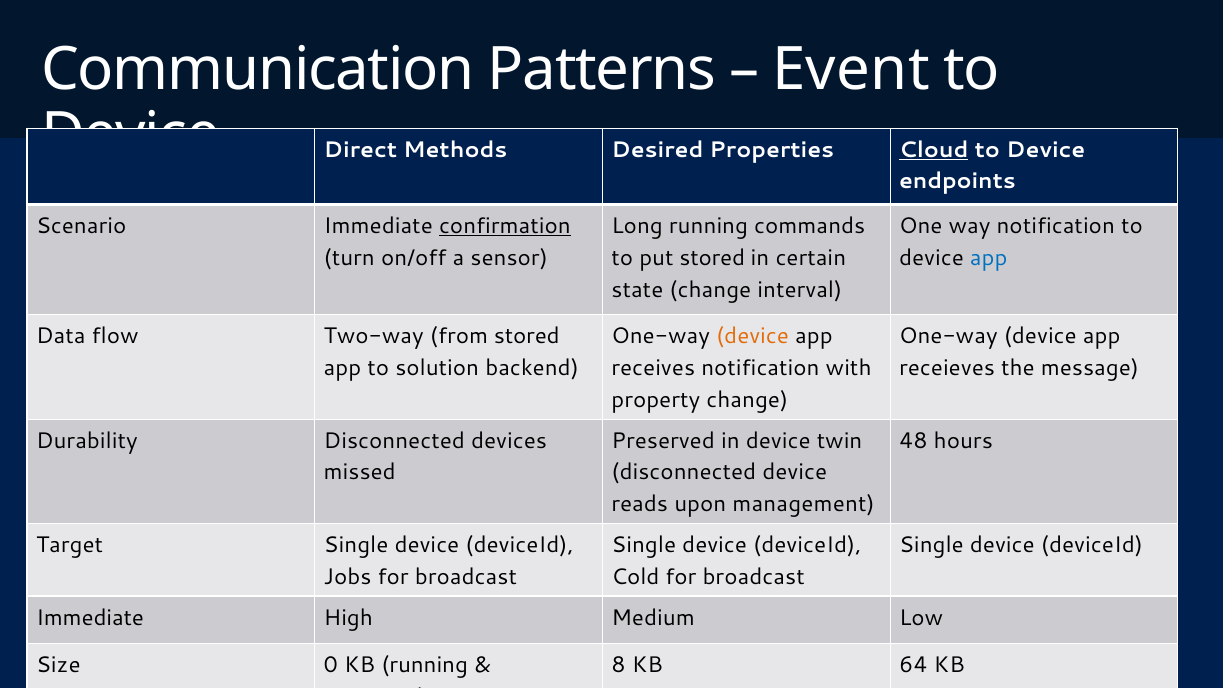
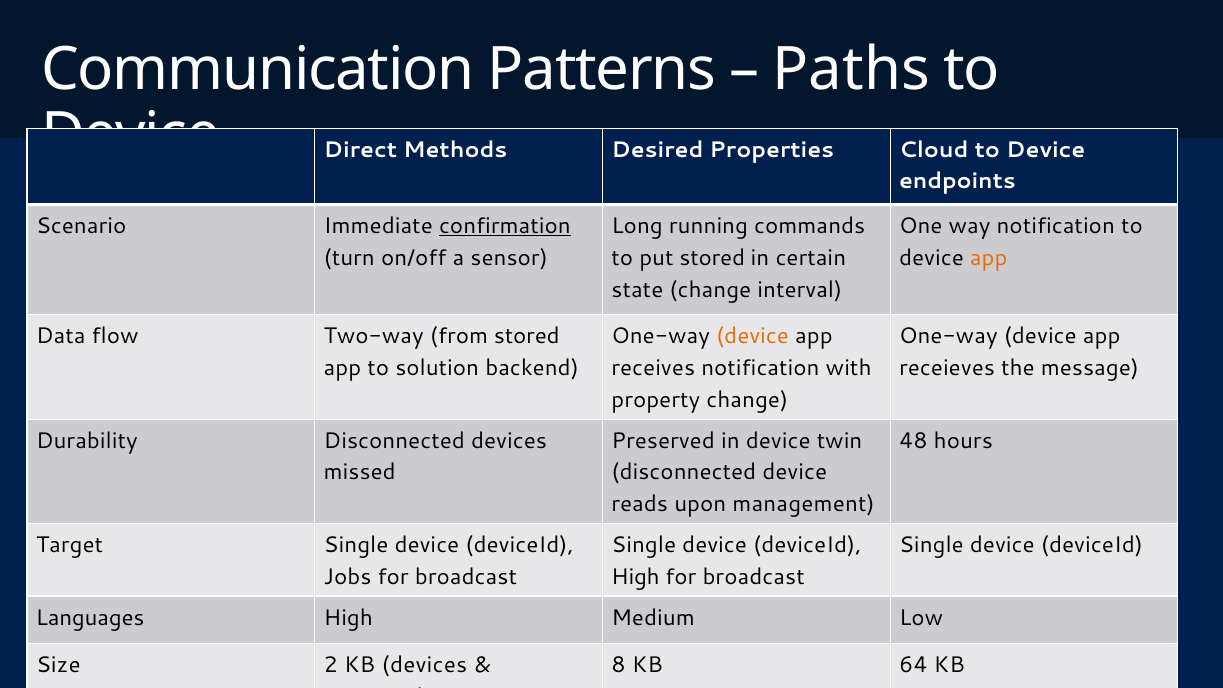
Event: Event -> Paths
Cloud underline: present -> none
app at (989, 258) colour: blue -> orange
Cold at (635, 577): Cold -> High
Immediate at (90, 617): Immediate -> Languages
0: 0 -> 2
KB running: running -> devices
